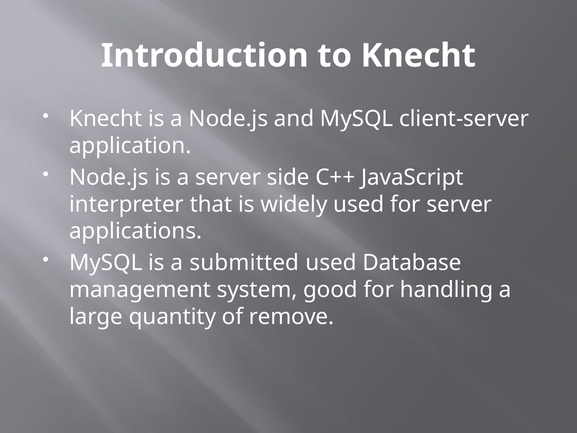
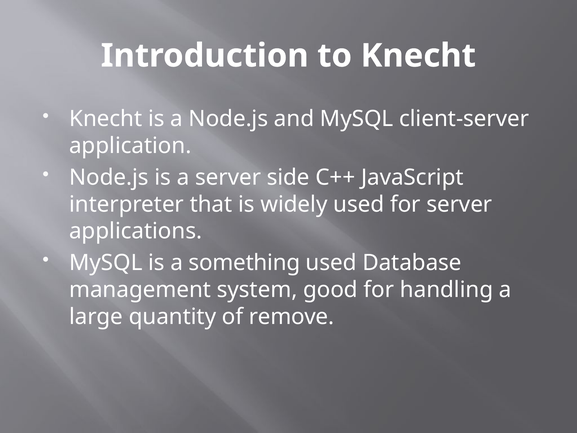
submitted: submitted -> something
